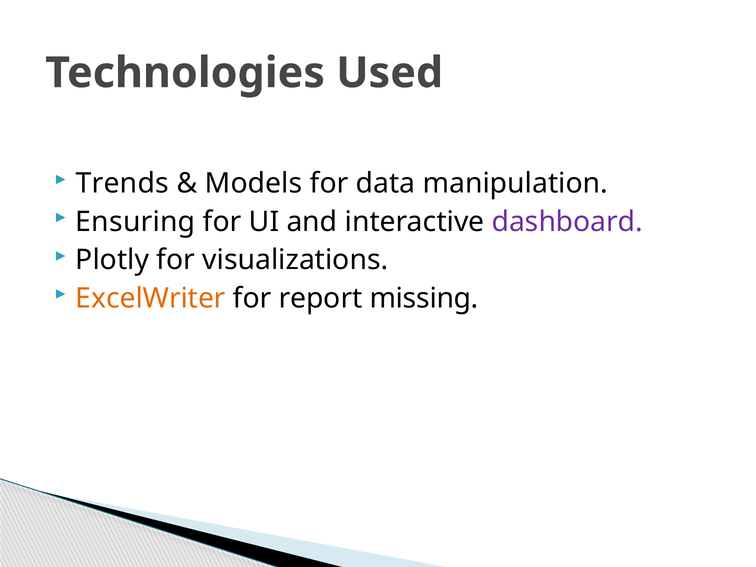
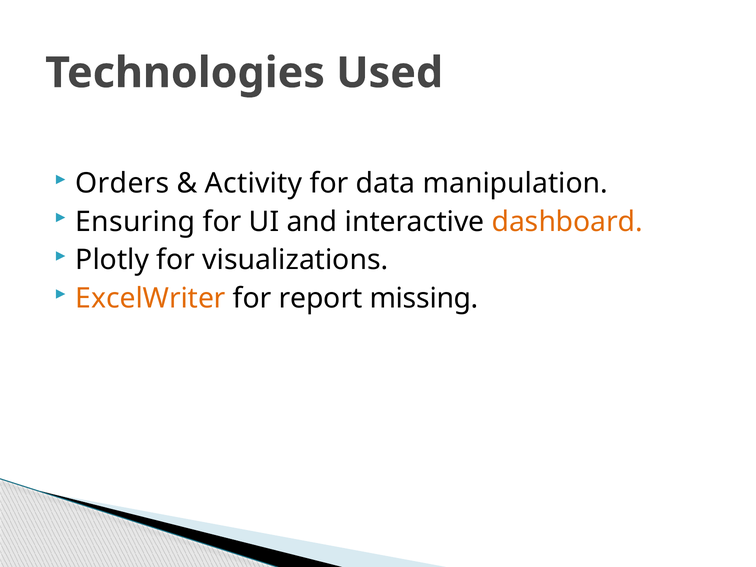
Trends: Trends -> Orders
Models: Models -> Activity
dashboard colour: purple -> orange
